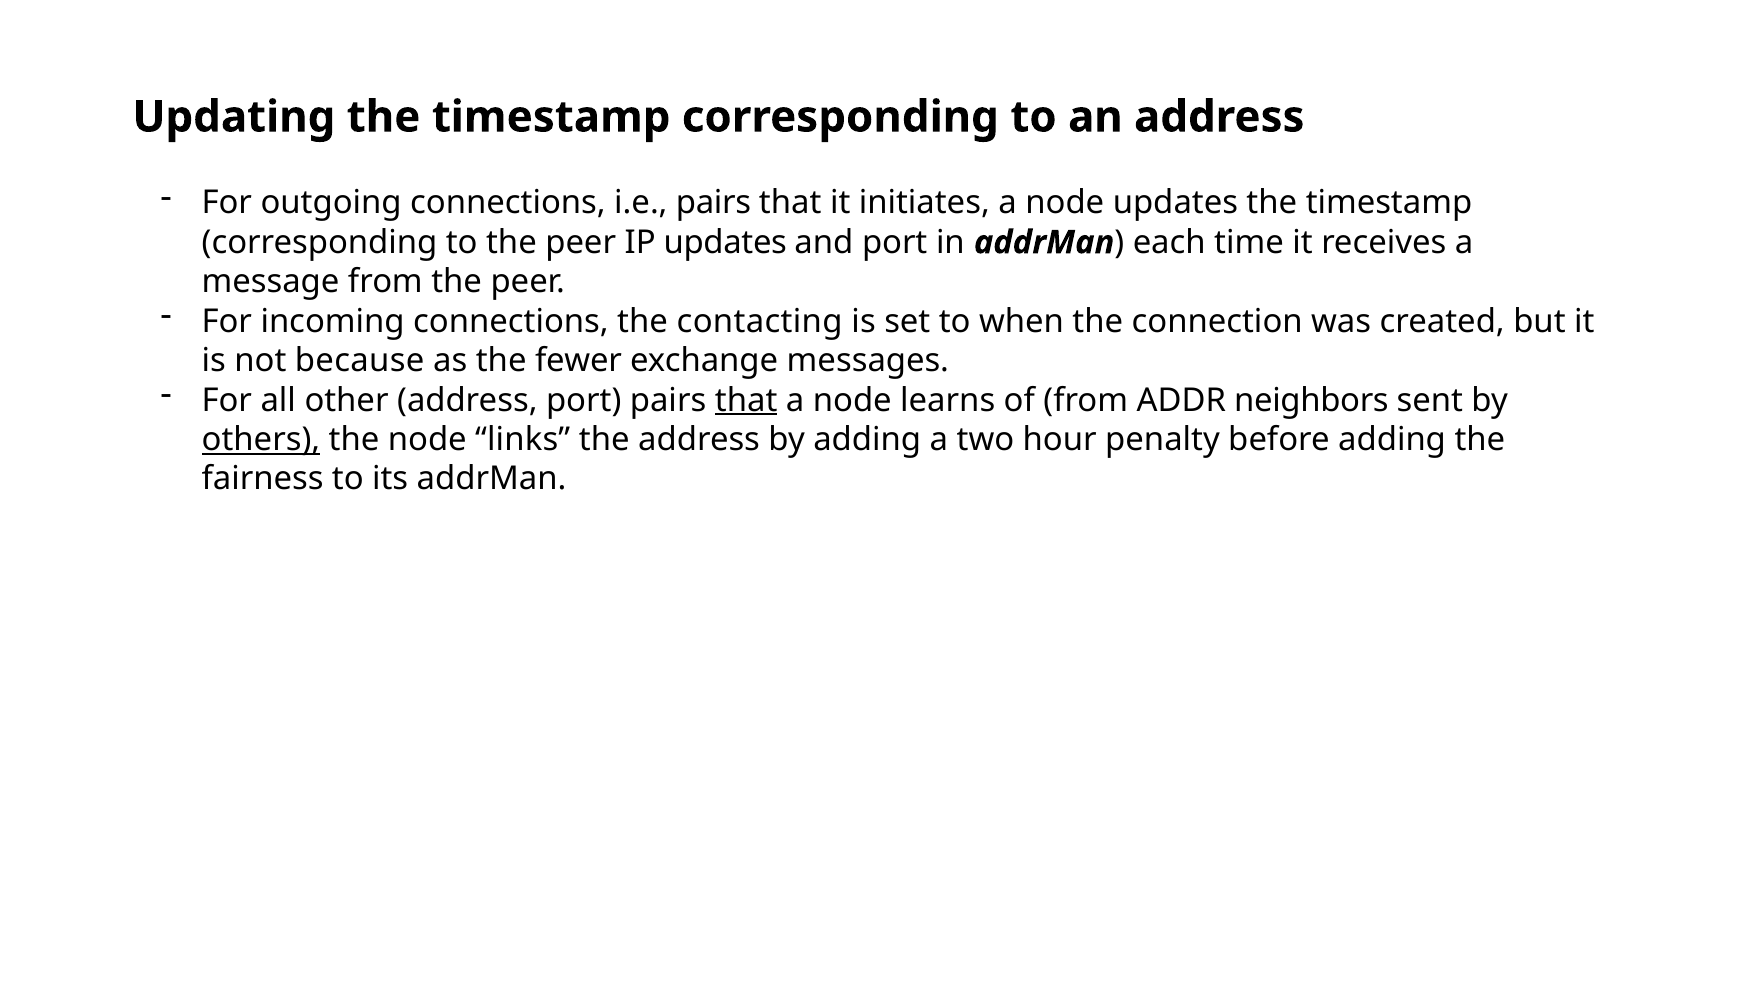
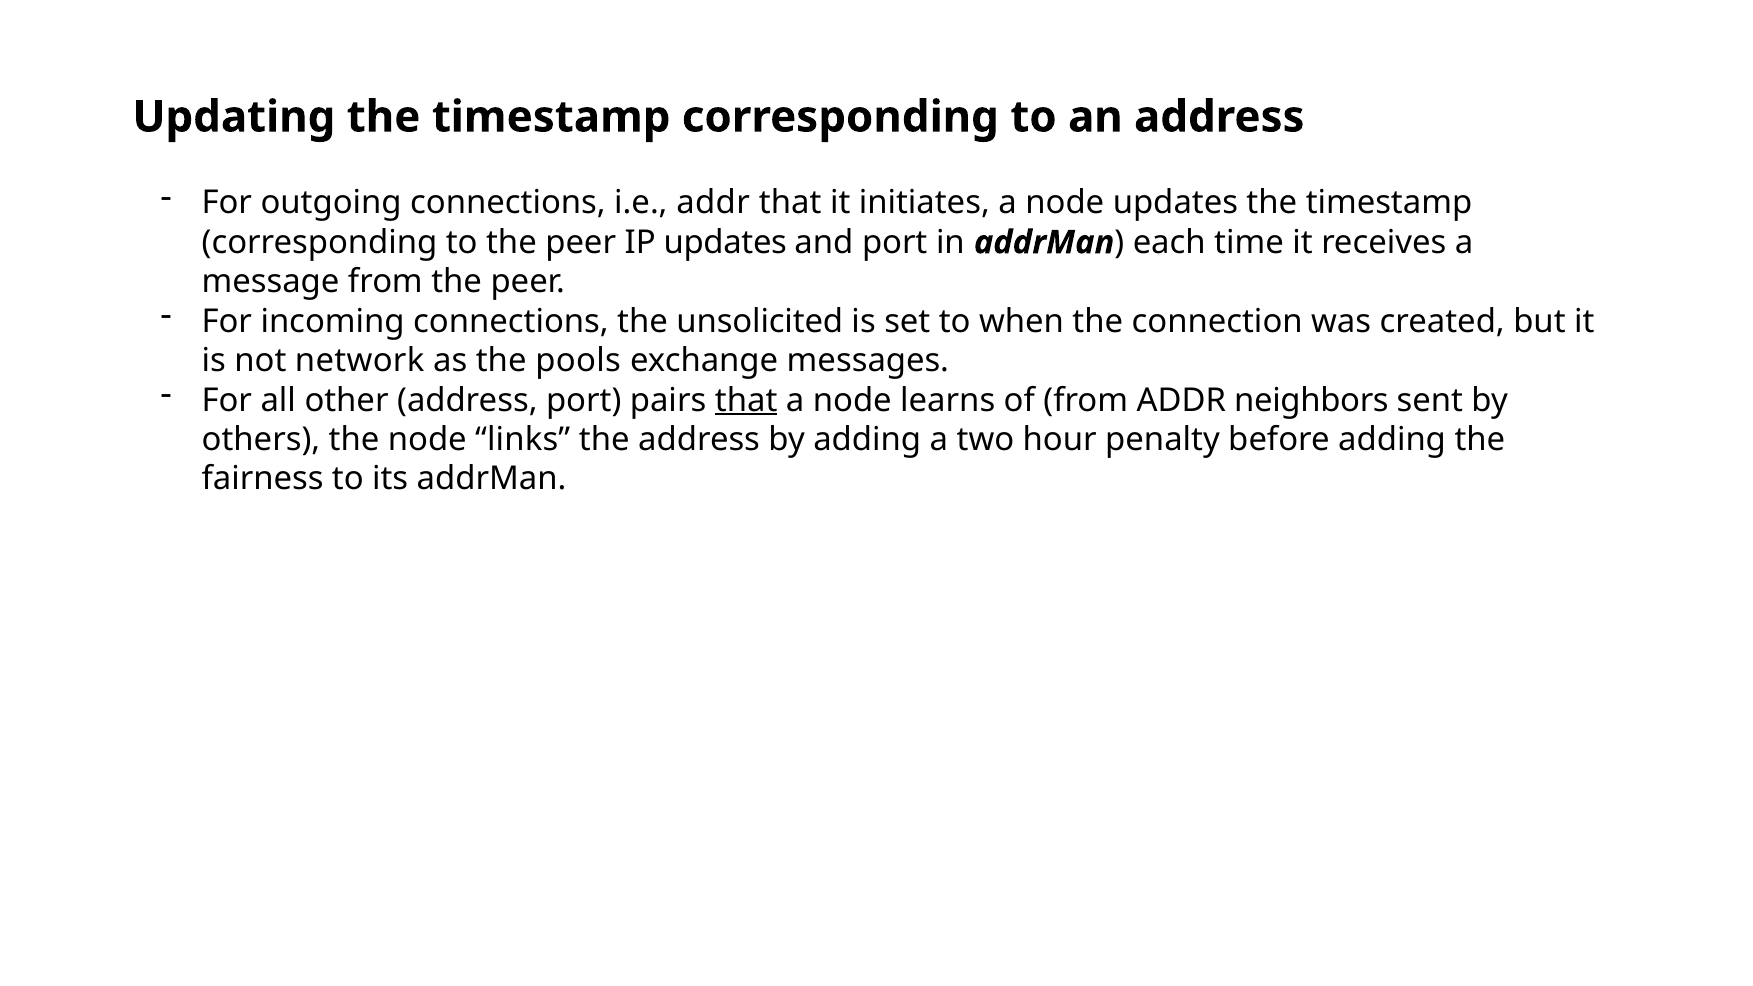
i.e pairs: pairs -> addr
contacting: contacting -> unsolicited
because: because -> network
fewer: fewer -> pools
others underline: present -> none
